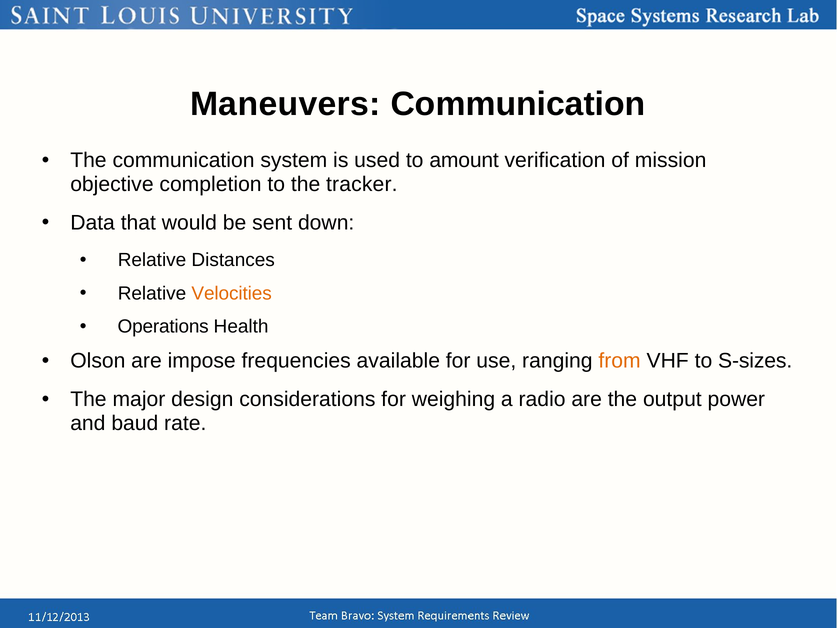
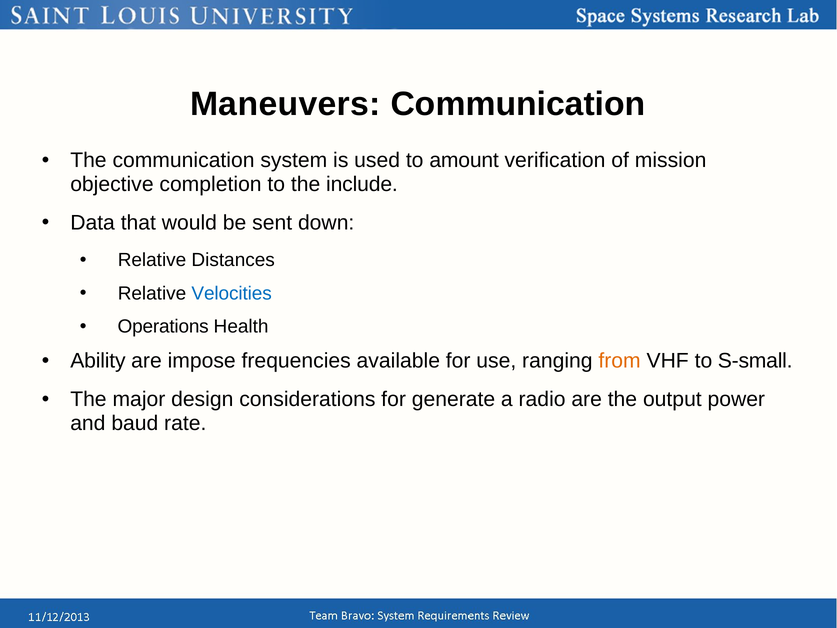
tracker: tracker -> include
Velocities colour: orange -> blue
Olson: Olson -> Ability
S-sizes: S-sizes -> S-small
weighing: weighing -> generate
